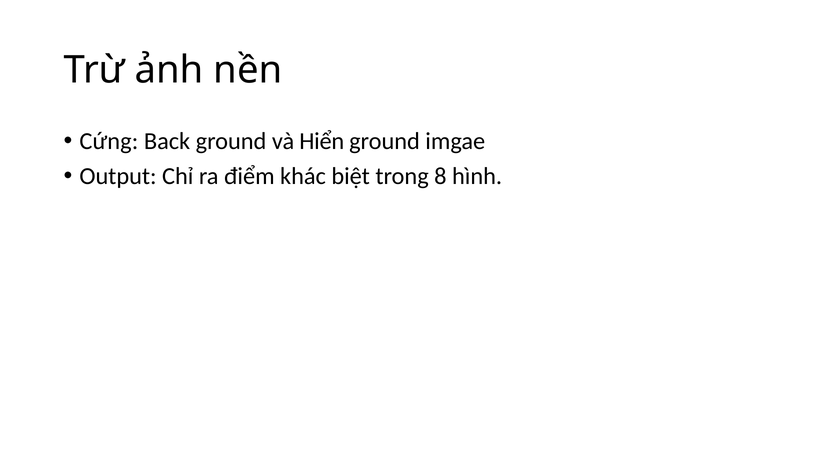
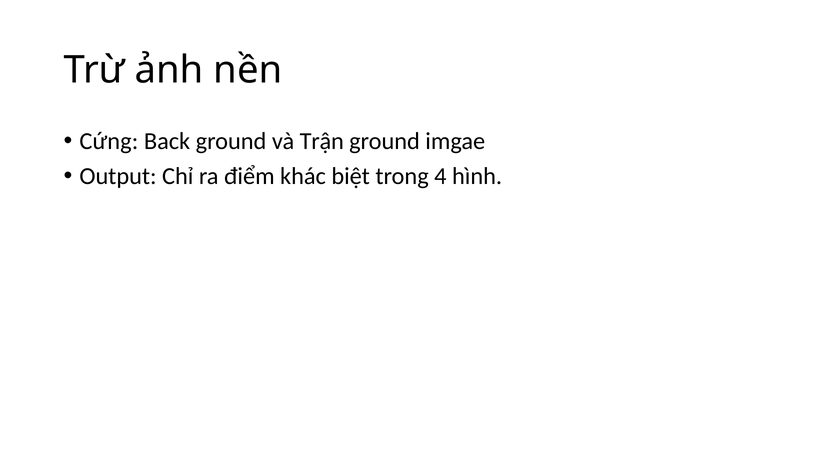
Hiển: Hiển -> Trận
8: 8 -> 4
